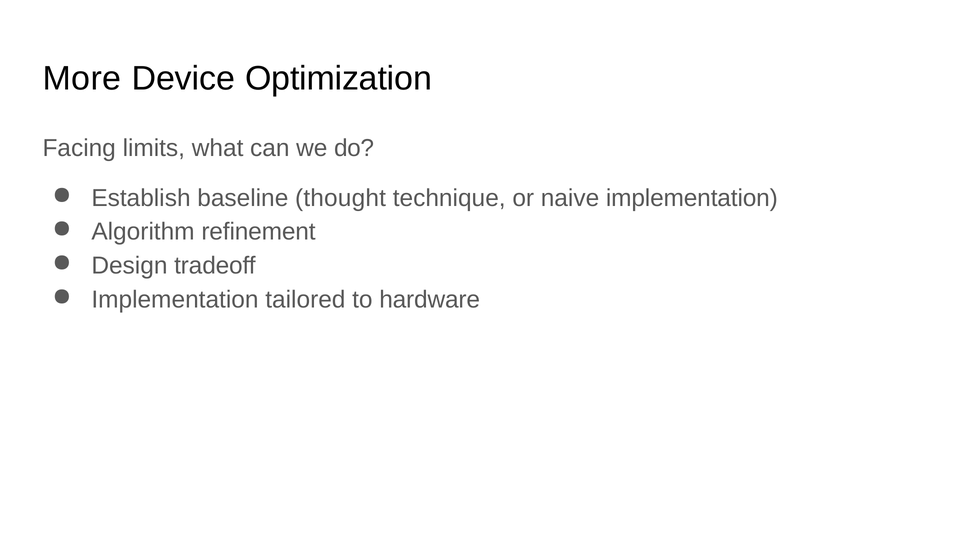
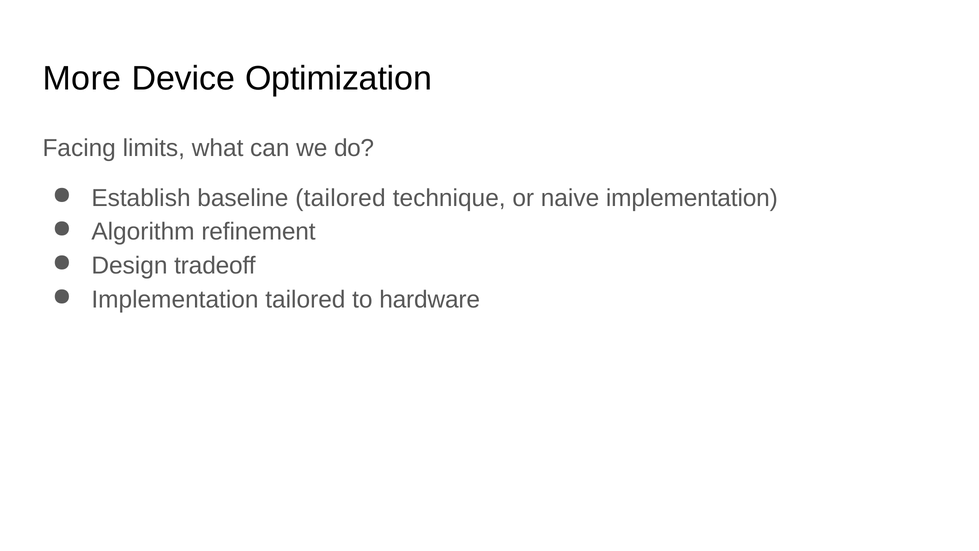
baseline thought: thought -> tailored
